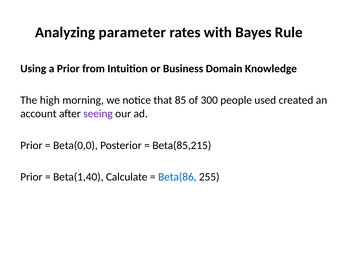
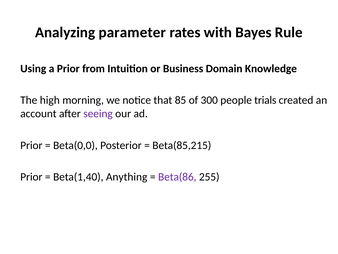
used: used -> trials
Calculate: Calculate -> Anything
Beta(86 colour: blue -> purple
